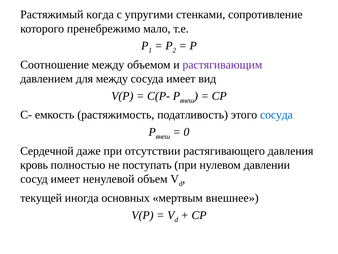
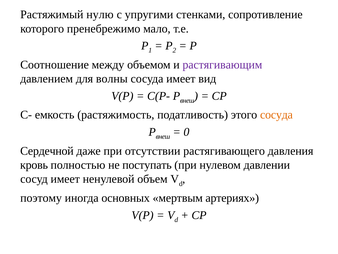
когда: когда -> нулю
для между: между -> волны
сосуда at (276, 115) colour: blue -> orange
текущей: текущей -> поэтому
внешнее: внешнее -> артериях
